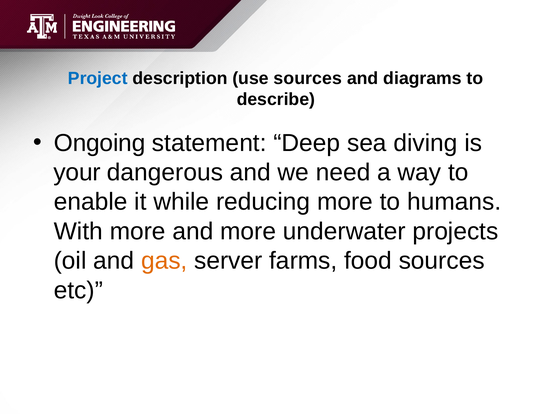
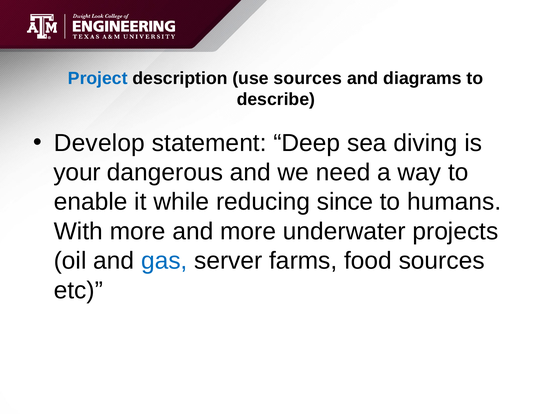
Ongoing: Ongoing -> Develop
reducing more: more -> since
gas colour: orange -> blue
